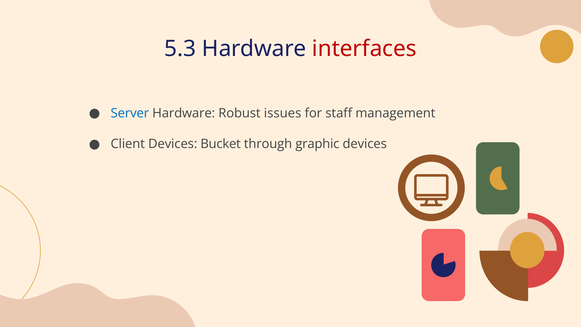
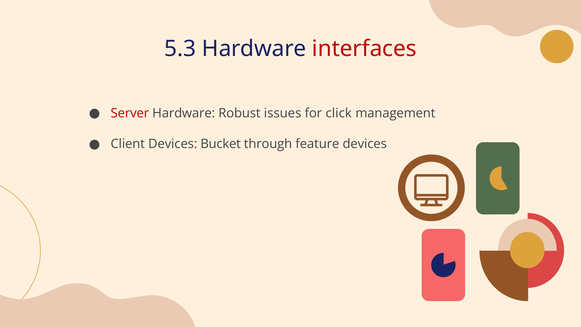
Server colour: blue -> red
staff: staff -> click
graphic: graphic -> feature
